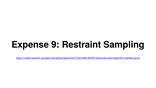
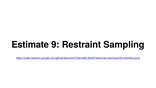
Expense: Expense -> Estimate
